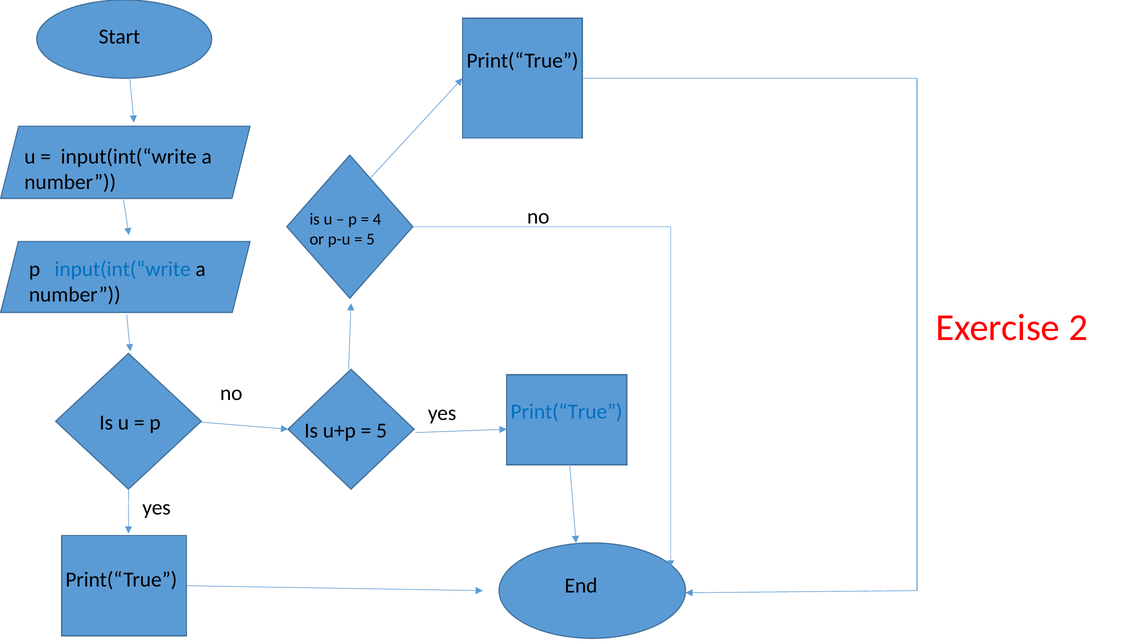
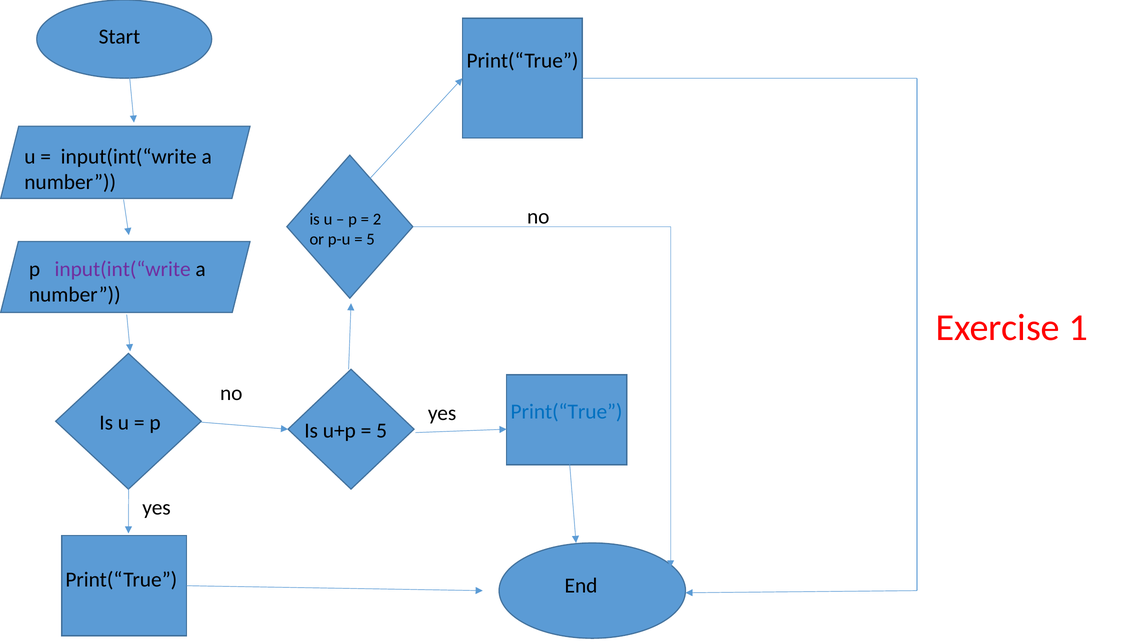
4: 4 -> 2
input(int(“write at (123, 269) colour: blue -> purple
2: 2 -> 1
